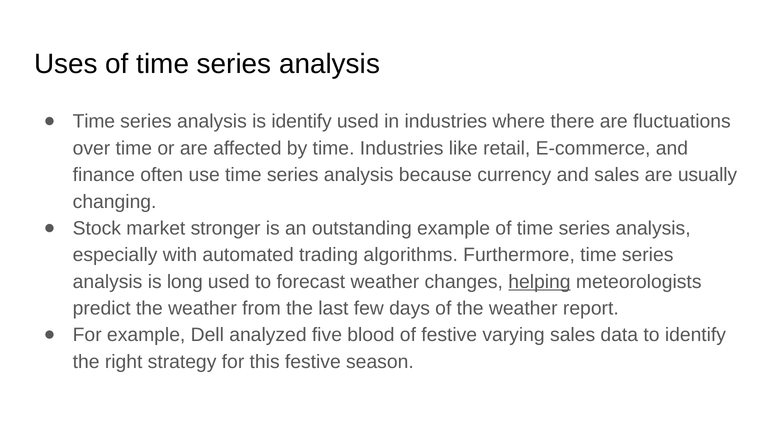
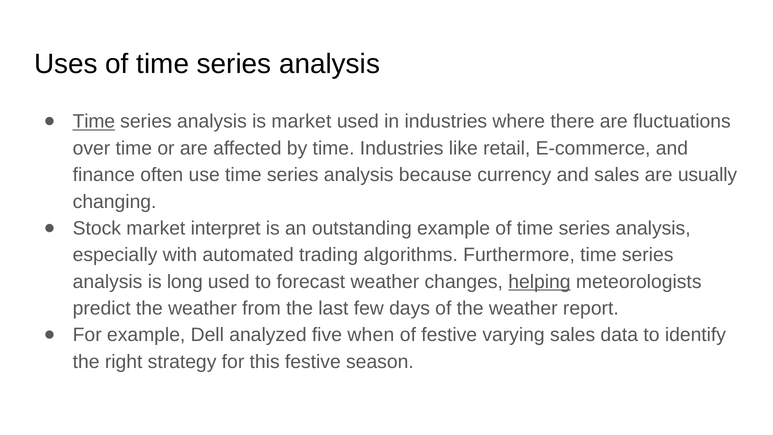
Time at (94, 122) underline: none -> present
is identify: identify -> market
stronger: stronger -> interpret
blood: blood -> when
